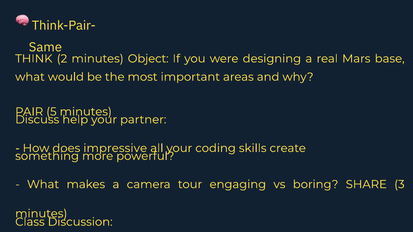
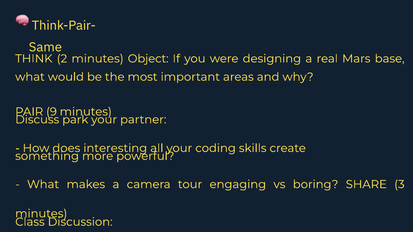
5: 5 -> 9
help: help -> park
impressive: impressive -> interesting
